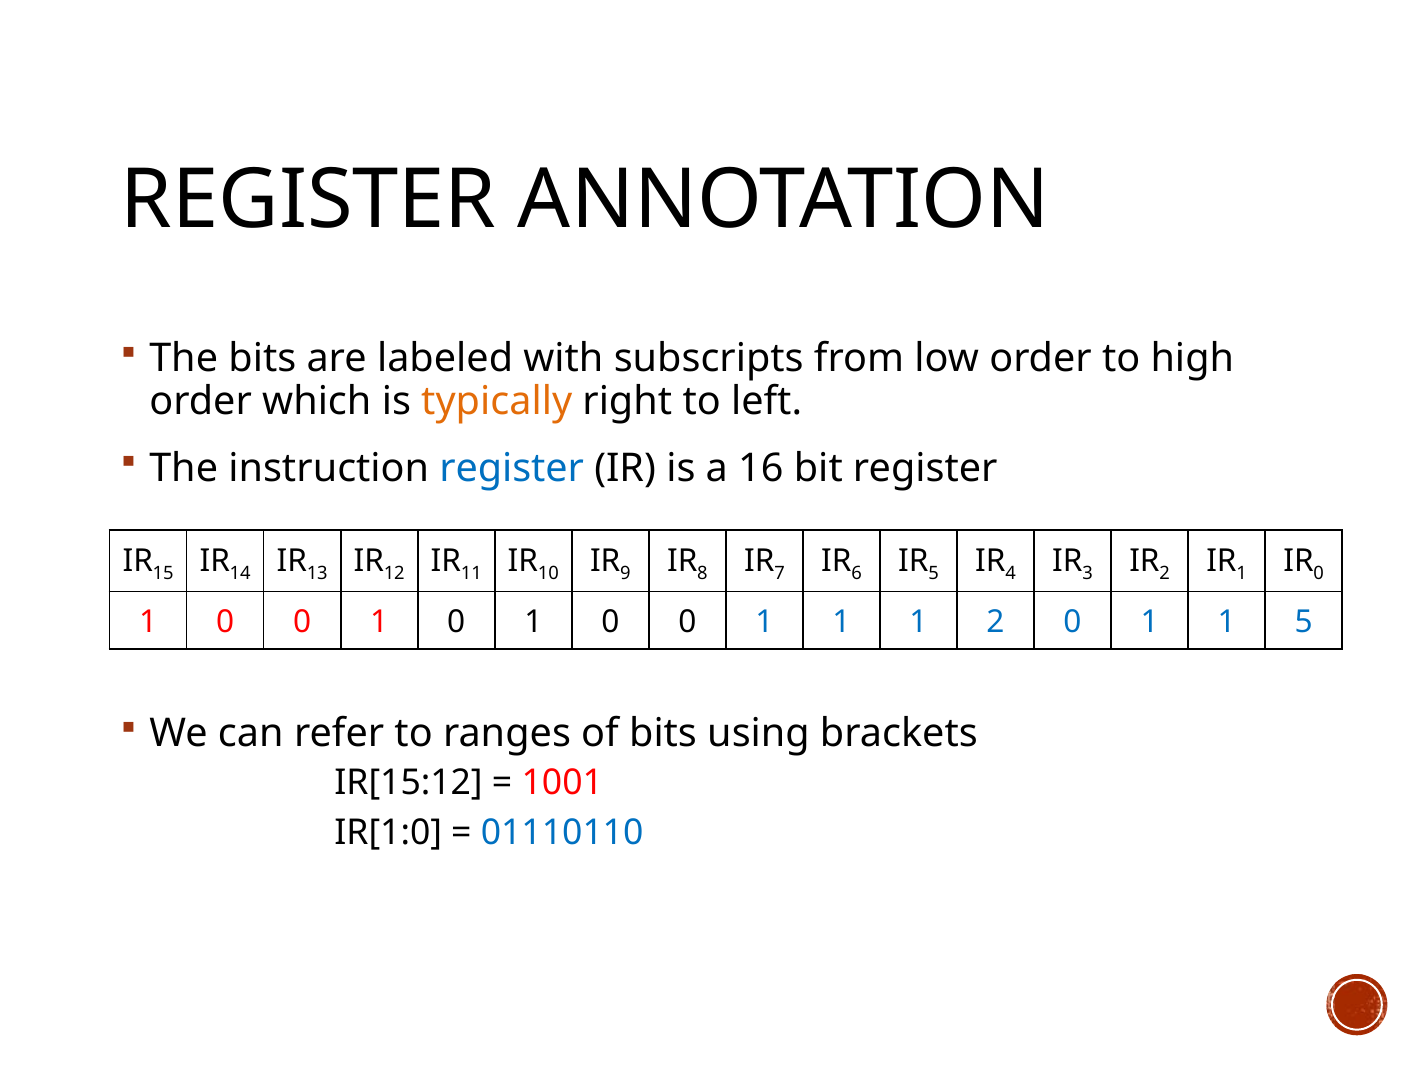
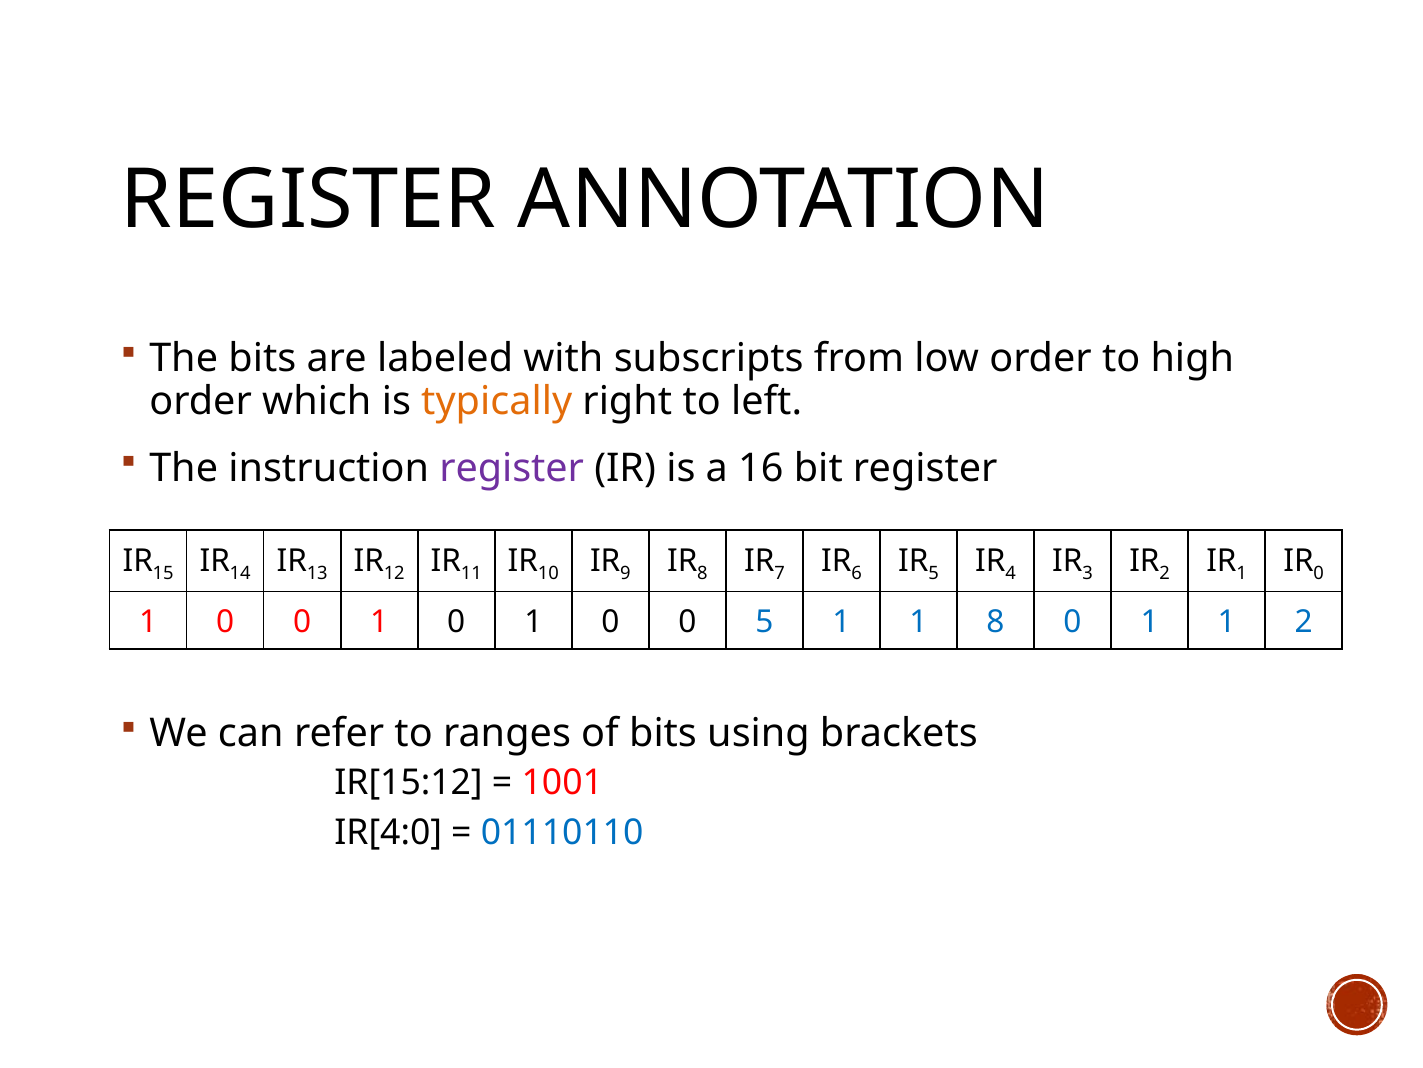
register at (512, 468) colour: blue -> purple
1 at (764, 622): 1 -> 5
1 2: 2 -> 8
1 5: 5 -> 2
IR[1:0: IR[1:0 -> IR[4:0
